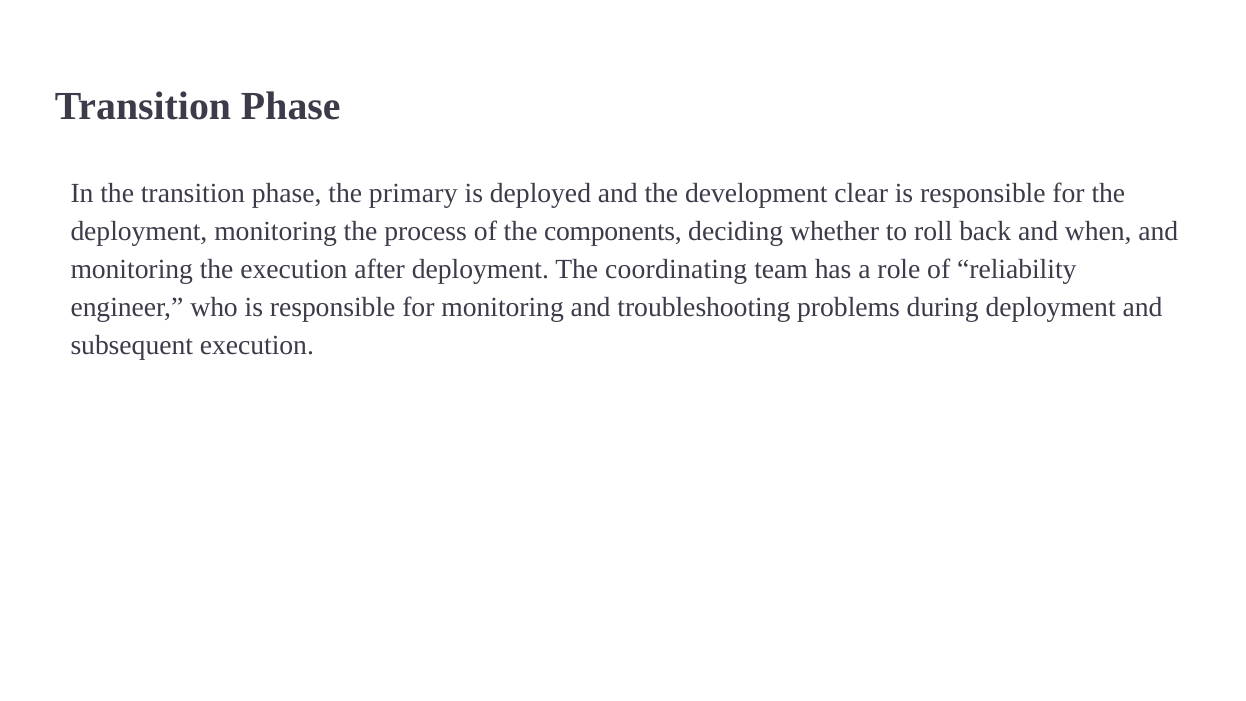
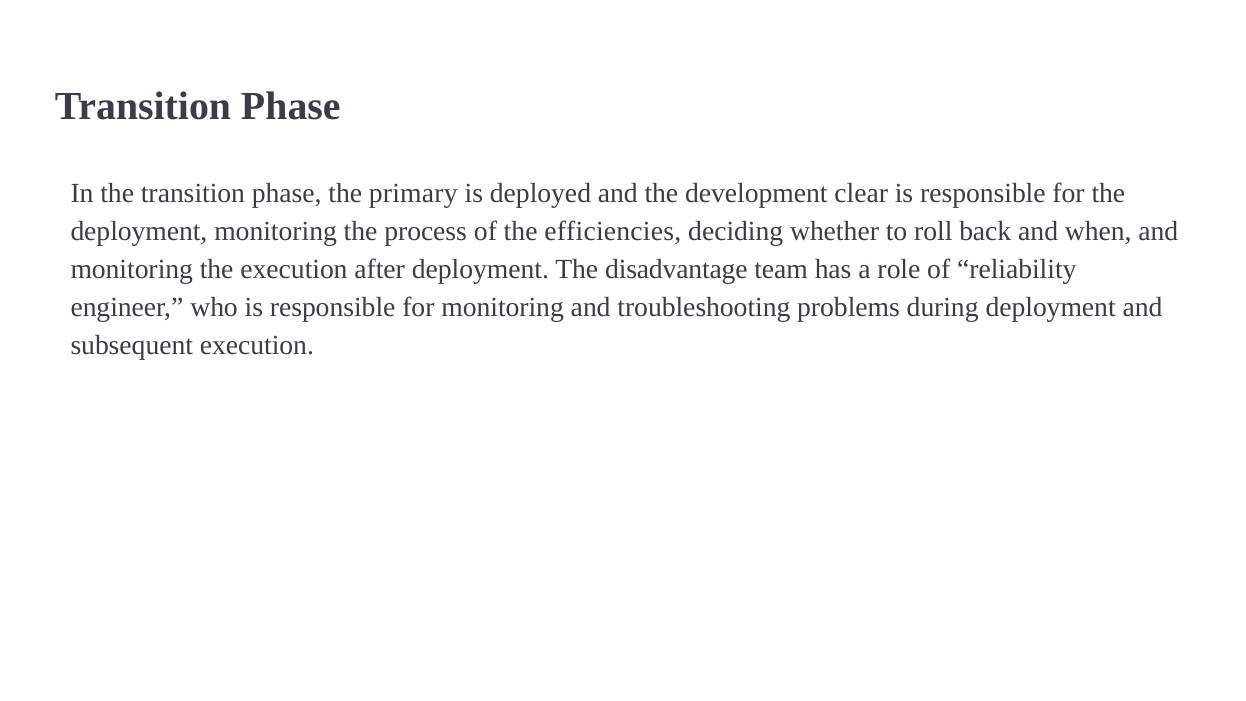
components: components -> efficiencies
coordinating: coordinating -> disadvantage
